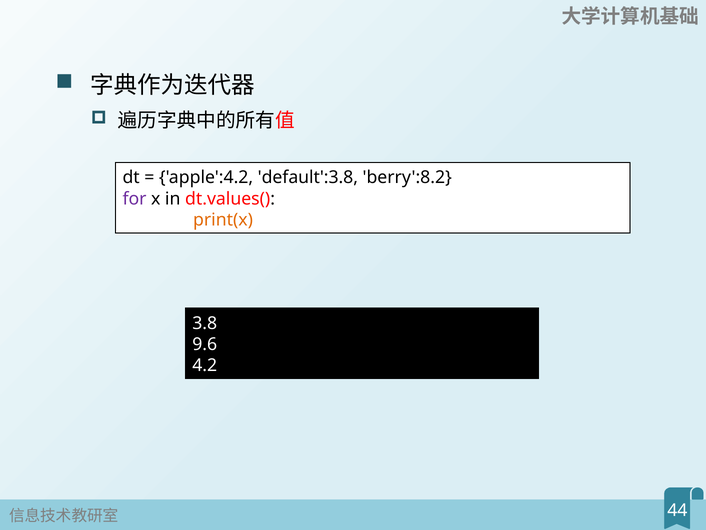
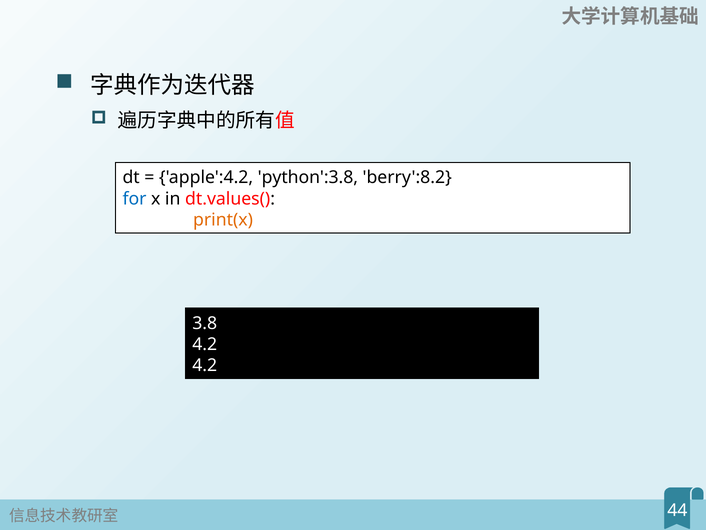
default':3.8: default':3.8 -> python':3.8
for colour: purple -> blue
9.6 at (205, 344): 9.6 -> 4.2
